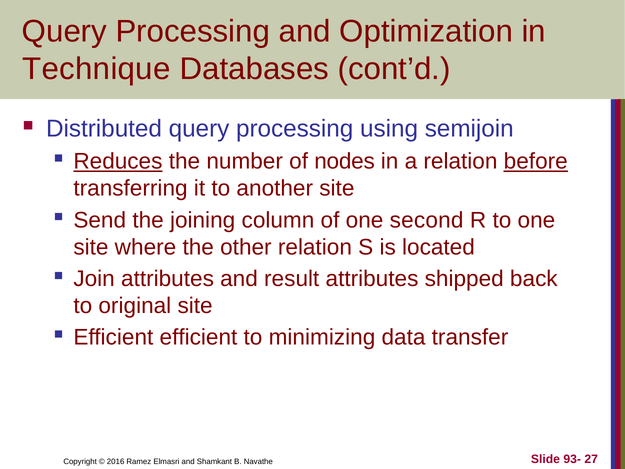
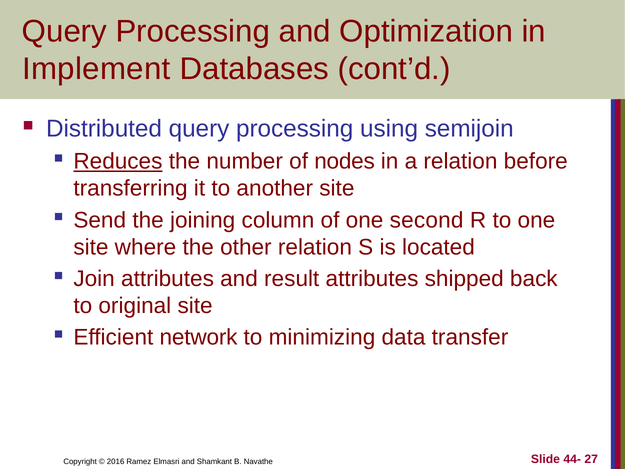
Technique: Technique -> Implement
before underline: present -> none
Efficient efficient: efficient -> network
93-: 93- -> 44-
